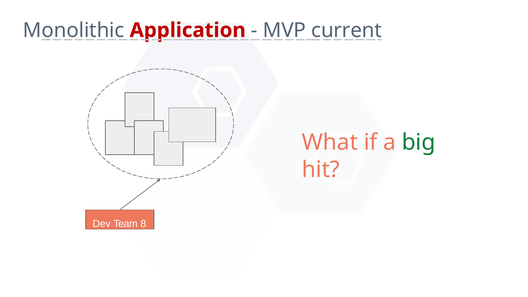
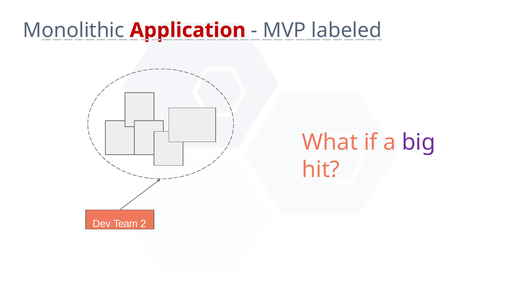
current: current -> labeled
big colour: green -> purple
8: 8 -> 2
